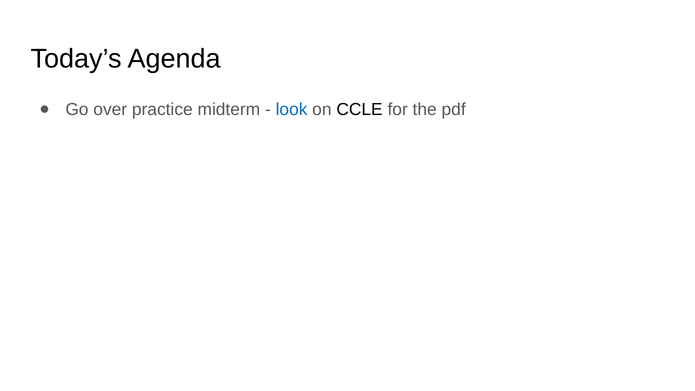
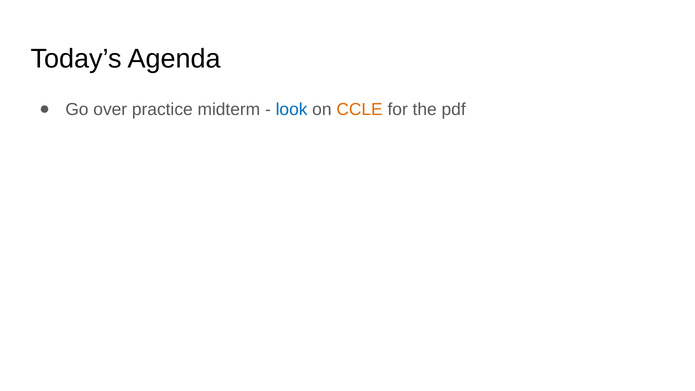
CCLE colour: black -> orange
